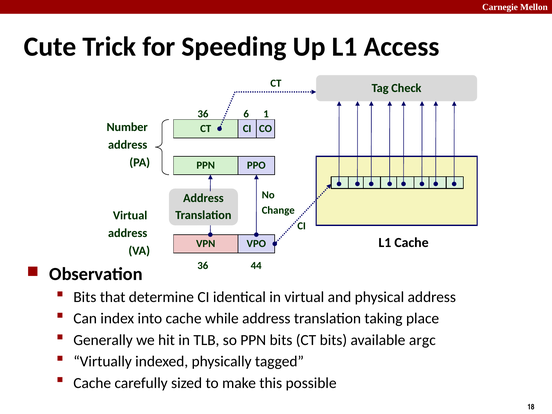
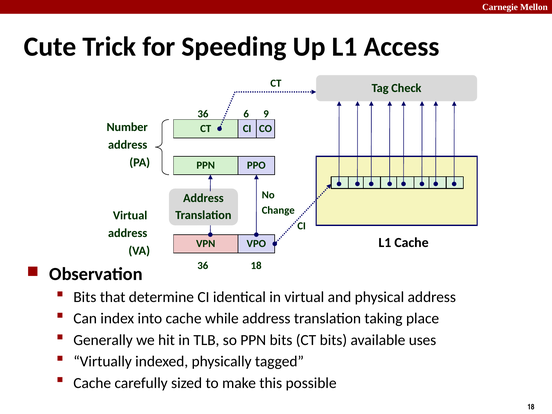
1: 1 -> 9
36 44: 44 -> 18
argc: argc -> uses
